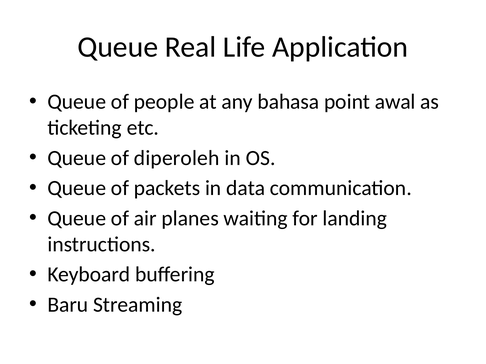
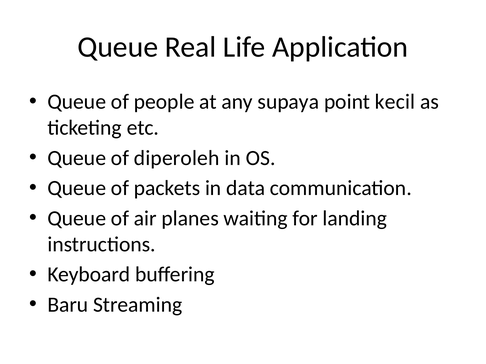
bahasa: bahasa -> supaya
awal: awal -> kecil
